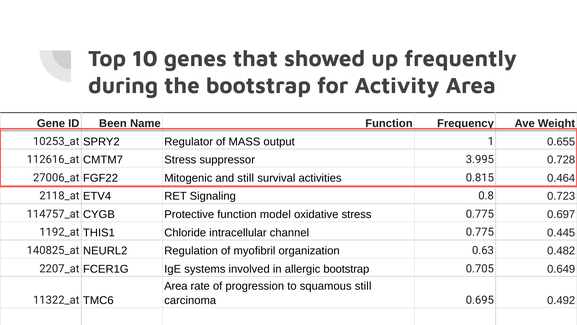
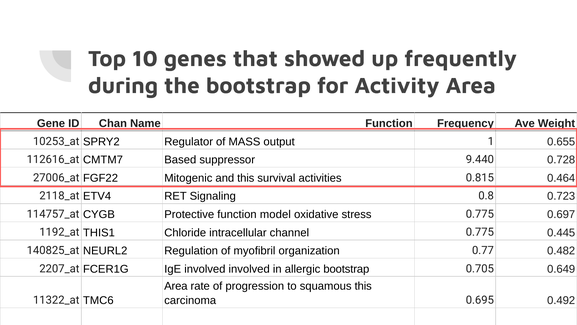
Been: Been -> Chan
CMTM7 Stress: Stress -> Based
3.995: 3.995 -> 9.440
and still: still -> this
0.63: 0.63 -> 0.77
IgE systems: systems -> involved
squamous still: still -> this
